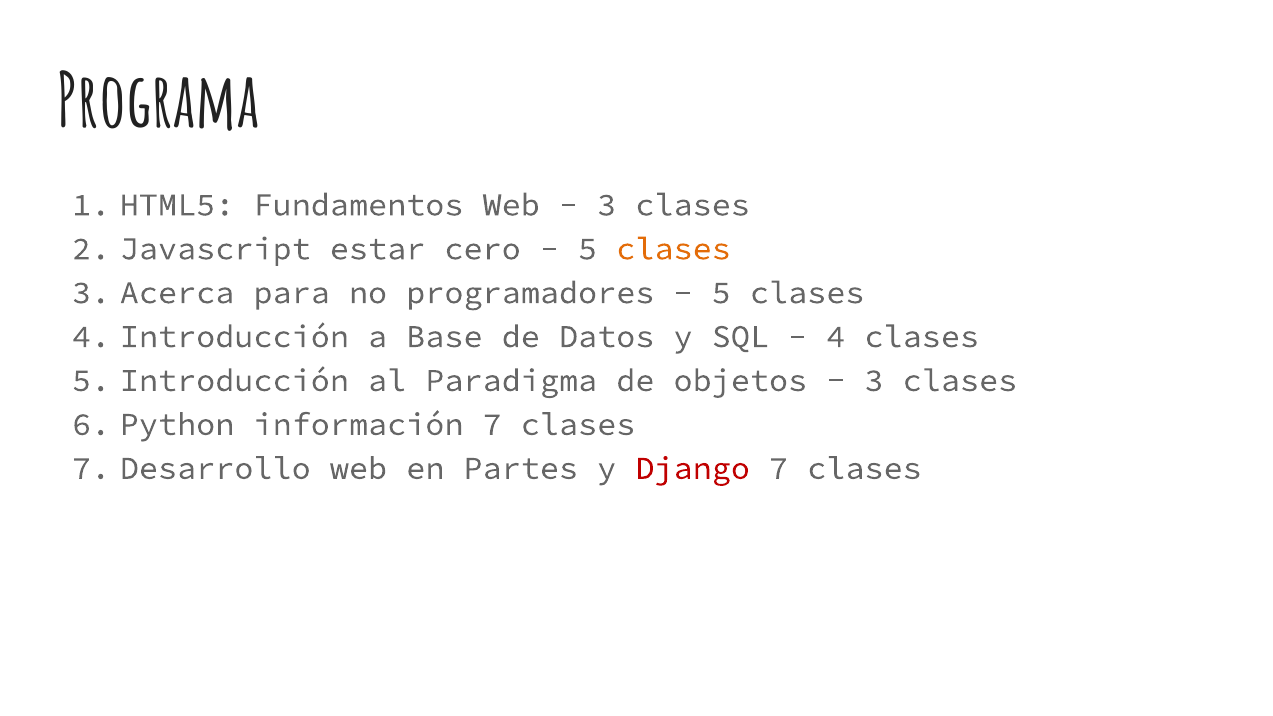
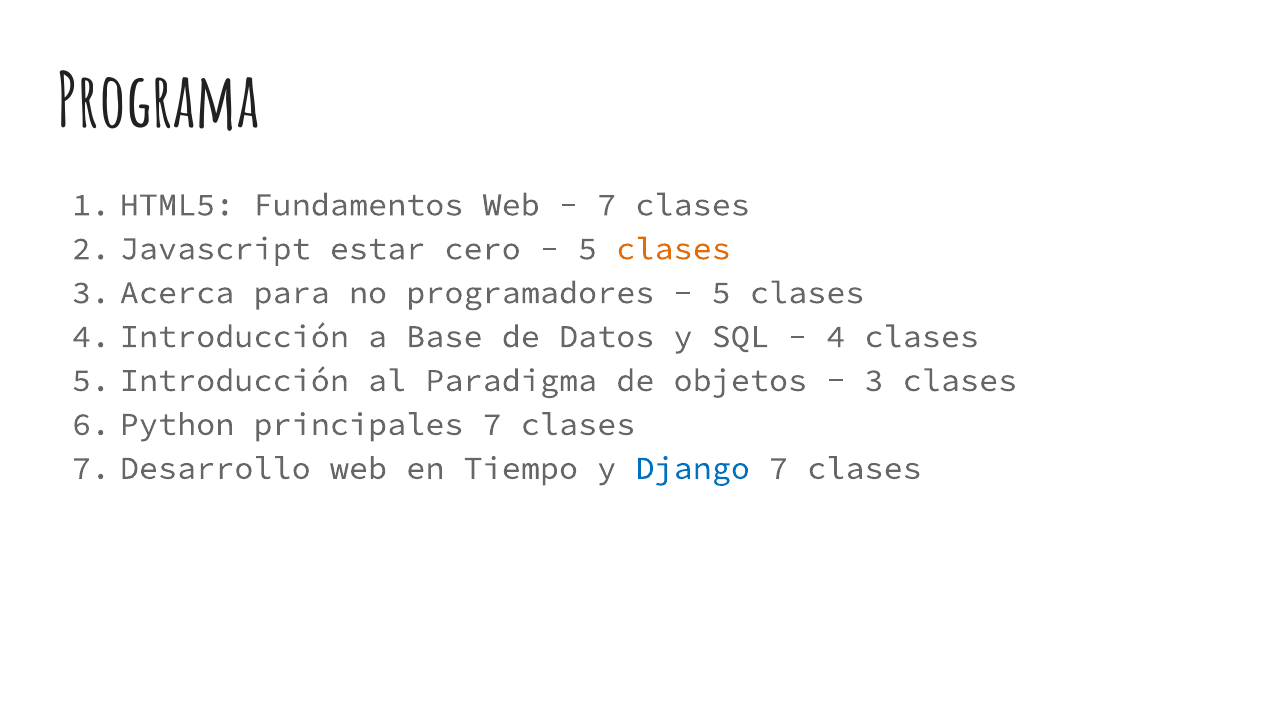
3 at (607, 205): 3 -> 7
información: información -> principales
Partes: Partes -> Tiempo
Django colour: red -> blue
